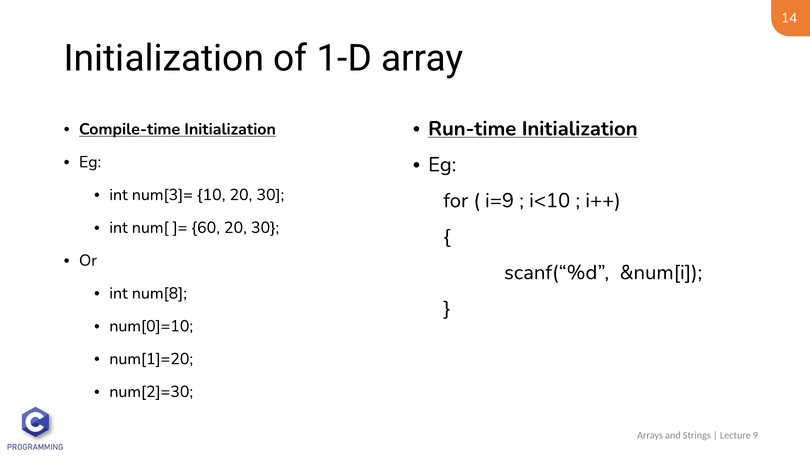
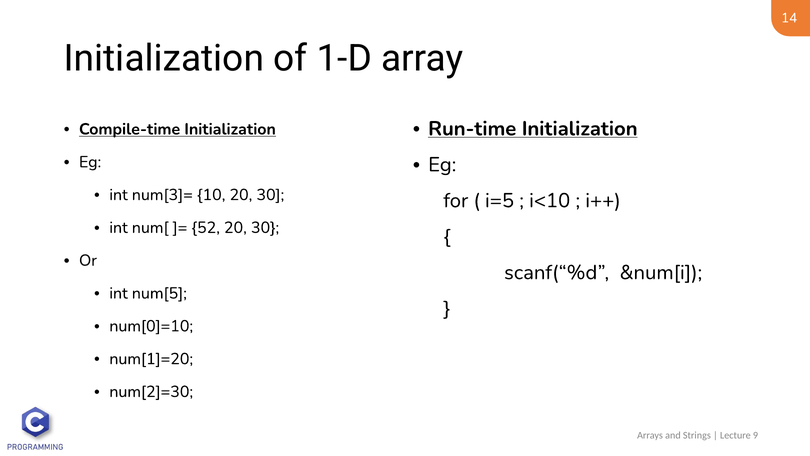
i=9: i=9 -> i=5
60: 60 -> 52
num[8: num[8 -> num[5
